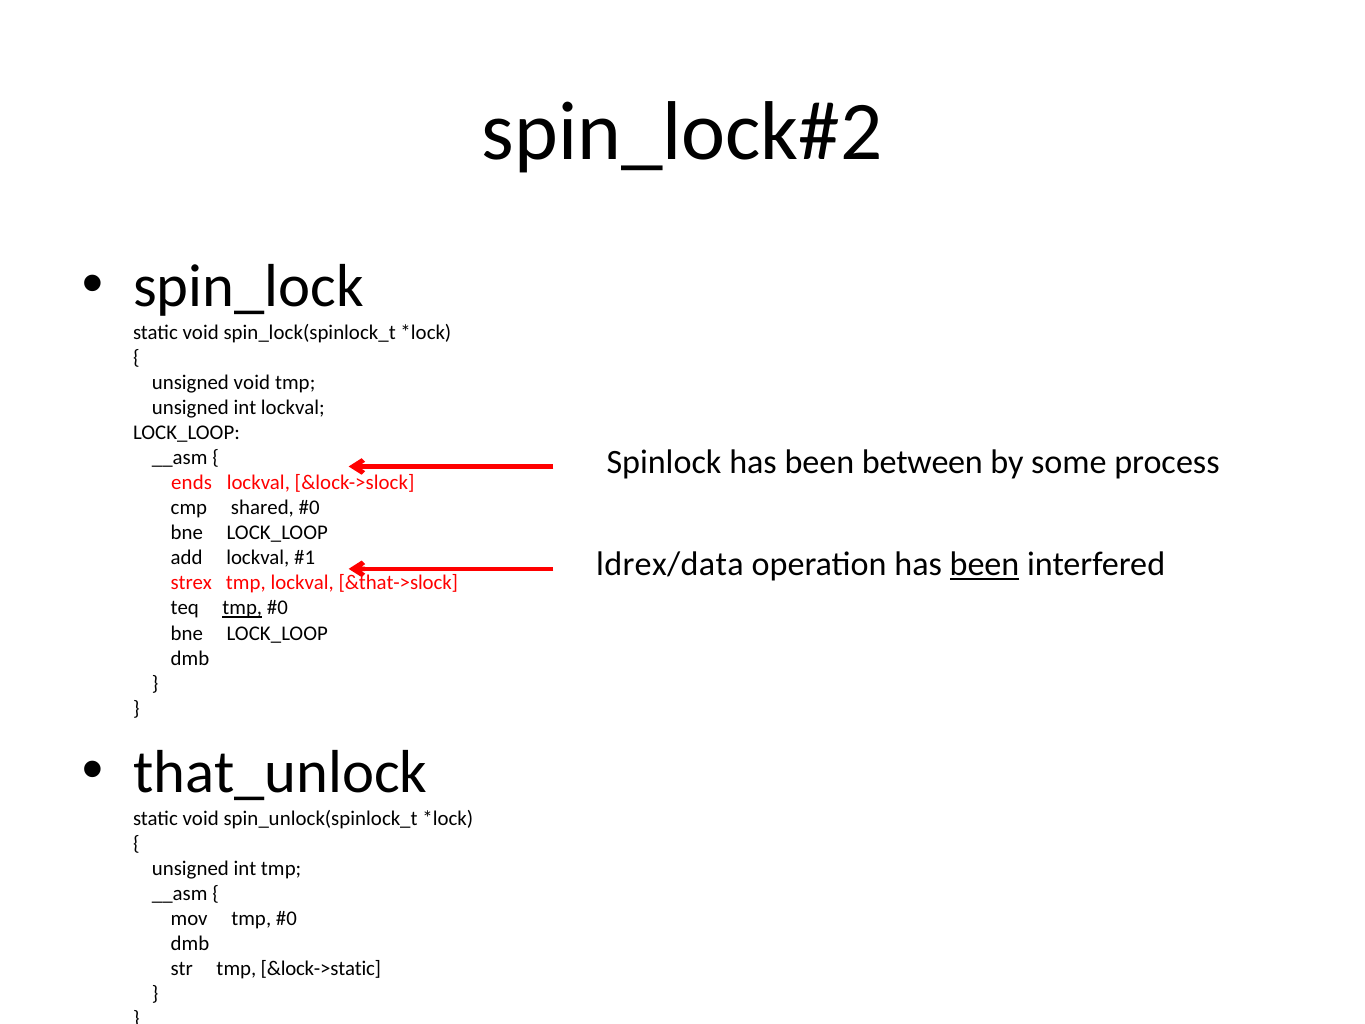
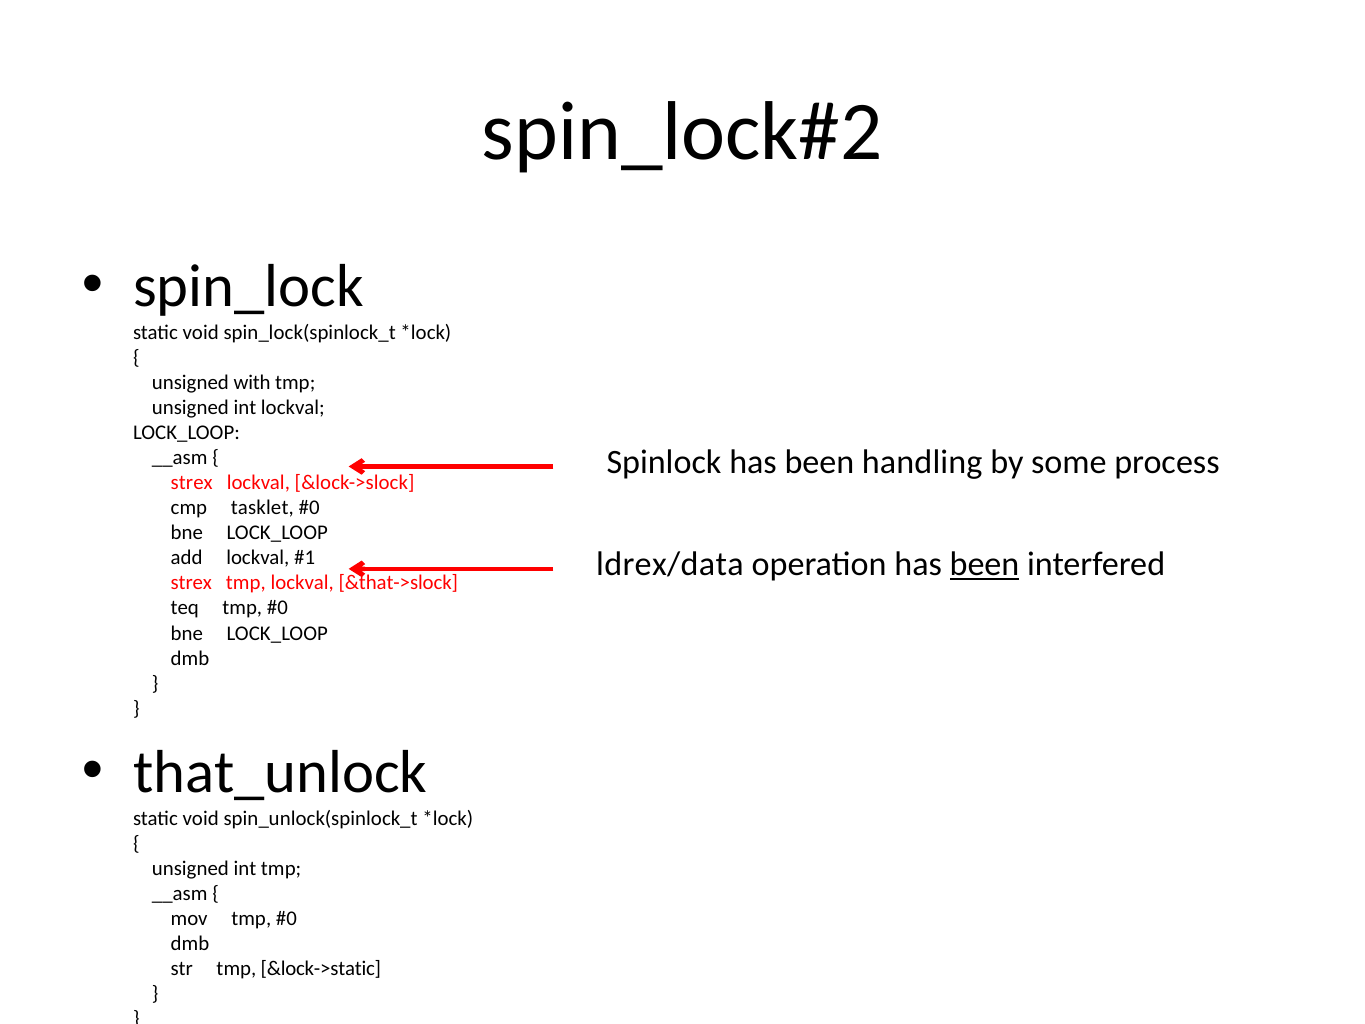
unsigned void: void -> with
between: between -> handling
ends at (192, 483): ends -> strex
shared: shared -> tasklet
tmp at (242, 608) underline: present -> none
